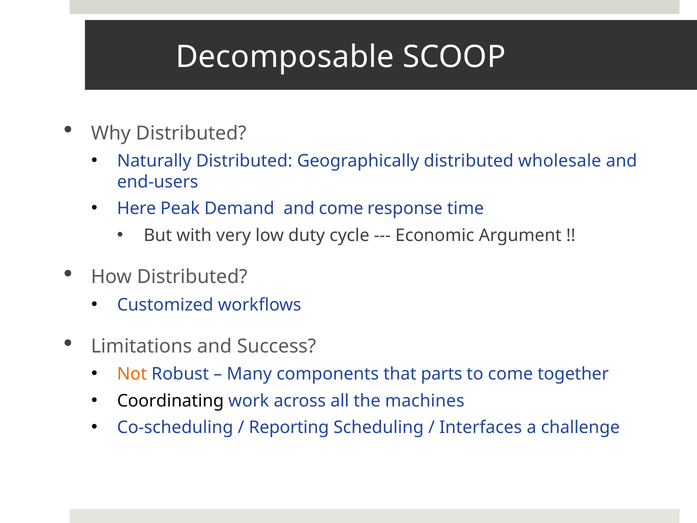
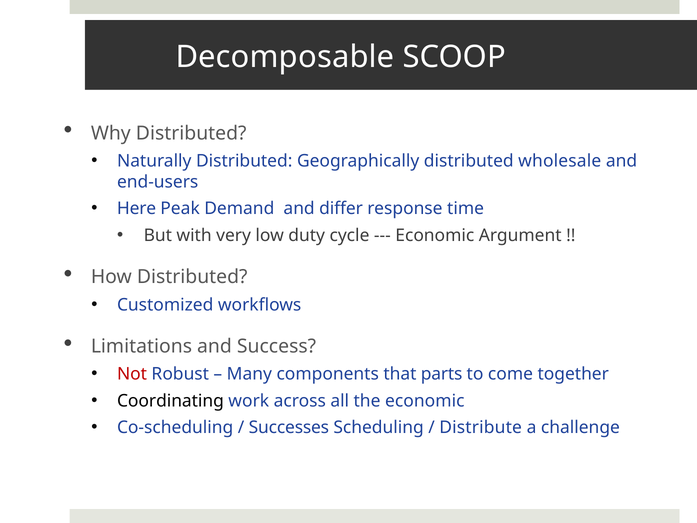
and come: come -> differ
Not colour: orange -> red
the machines: machines -> economic
Reporting: Reporting -> Successes
Interfaces: Interfaces -> Distribute
